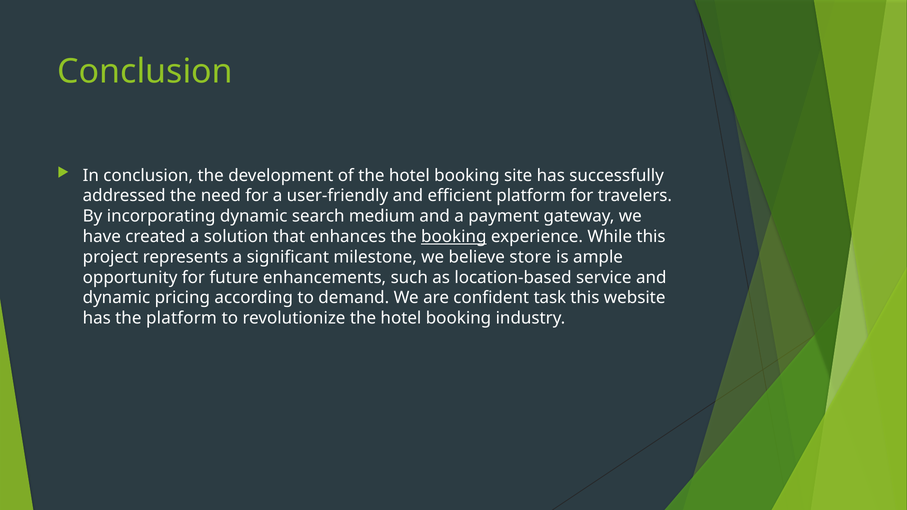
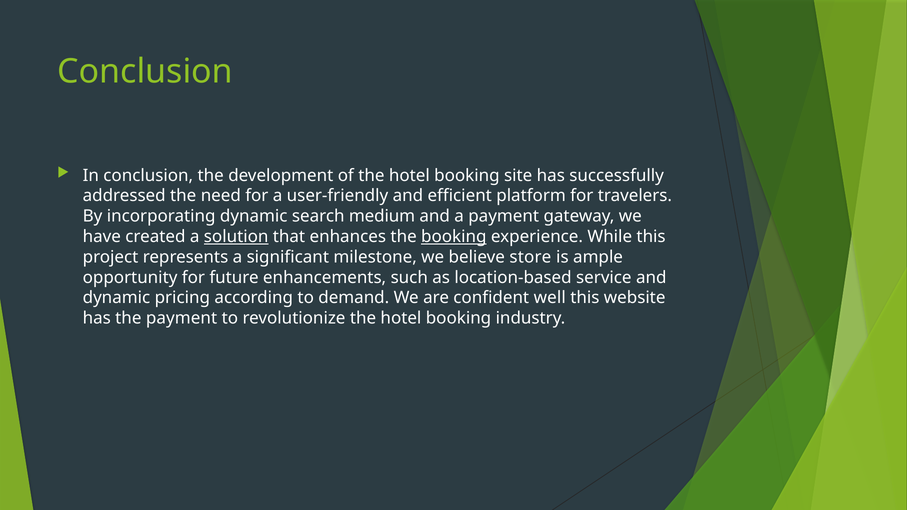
solution underline: none -> present
task: task -> well
the platform: platform -> payment
